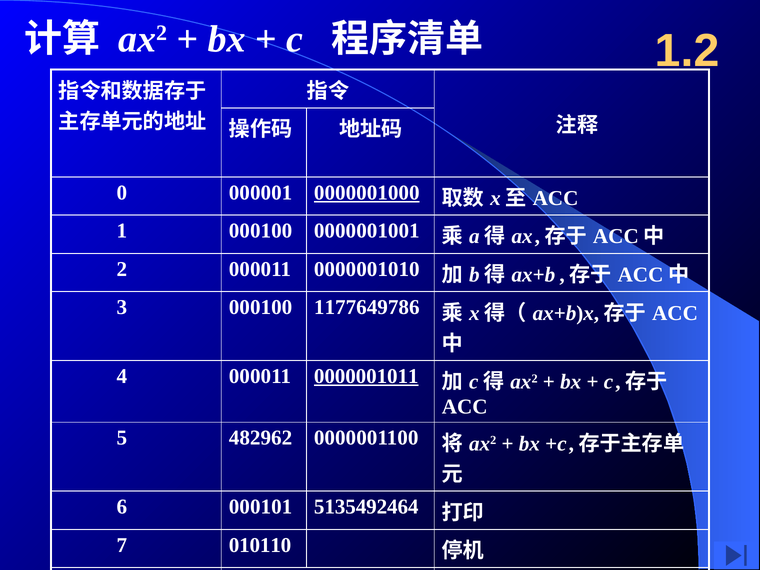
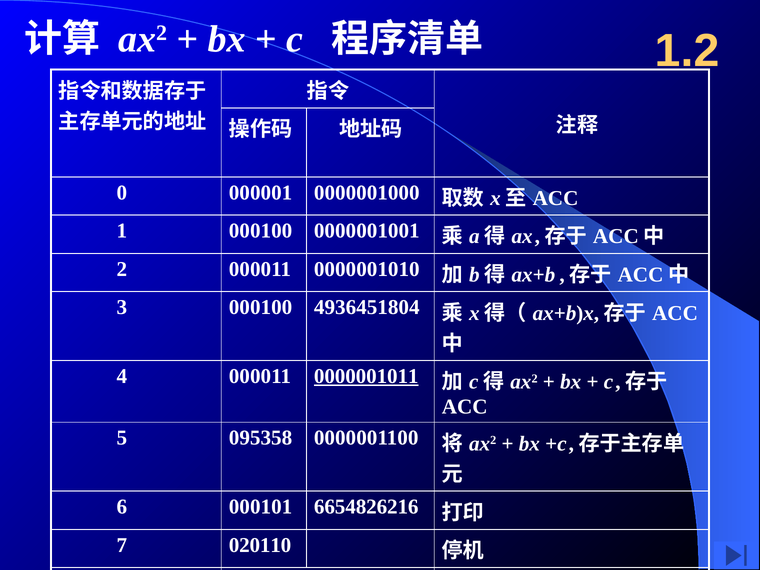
0000001000 underline: present -> none
1177649786: 1177649786 -> 4936451804
482962: 482962 -> 095358
5135492464: 5135492464 -> 6654826216
010110: 010110 -> 020110
